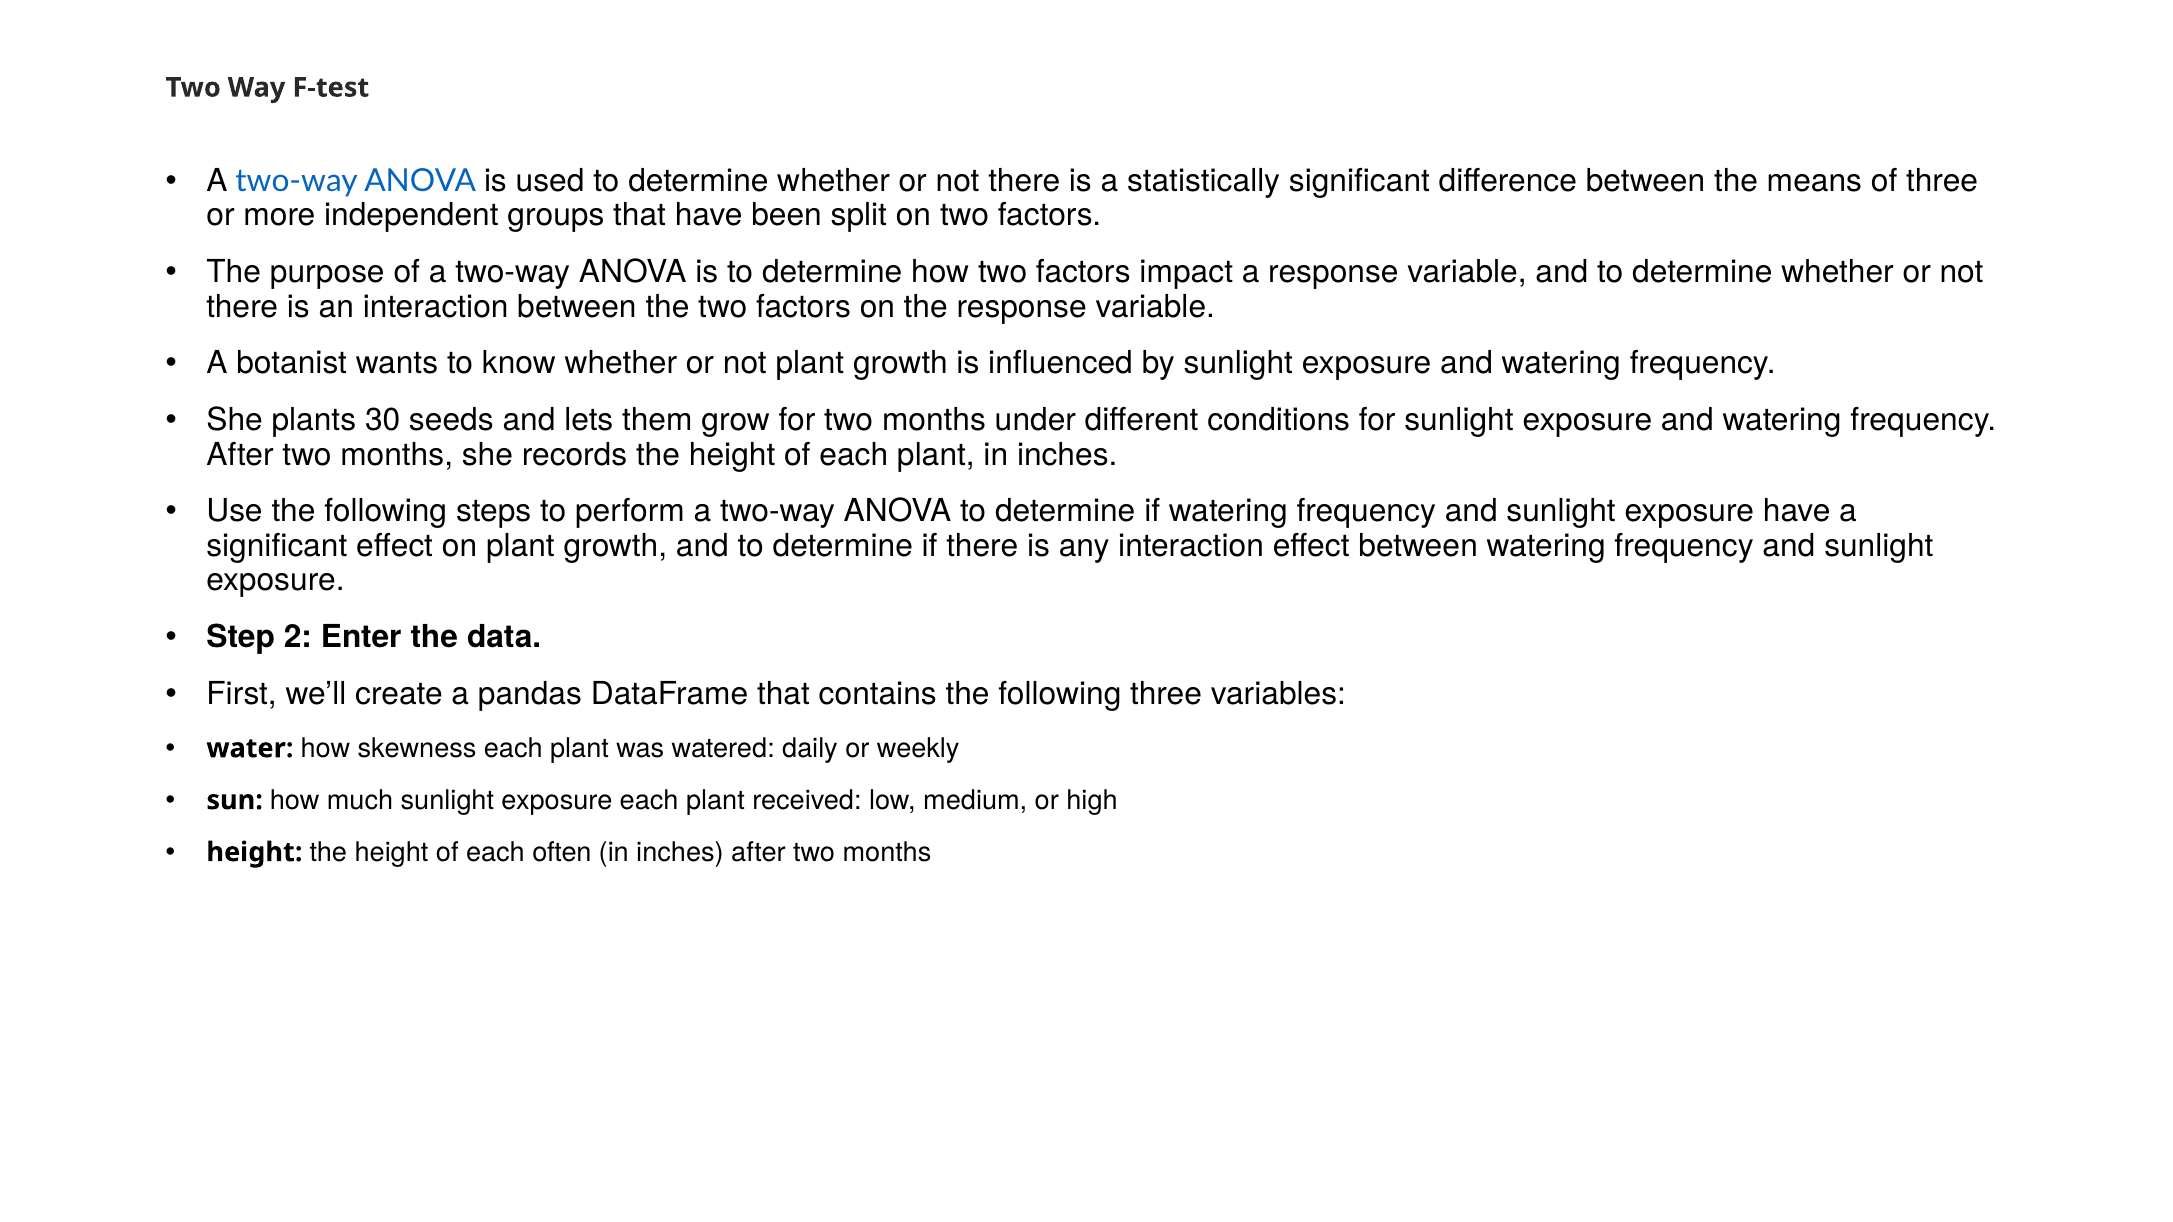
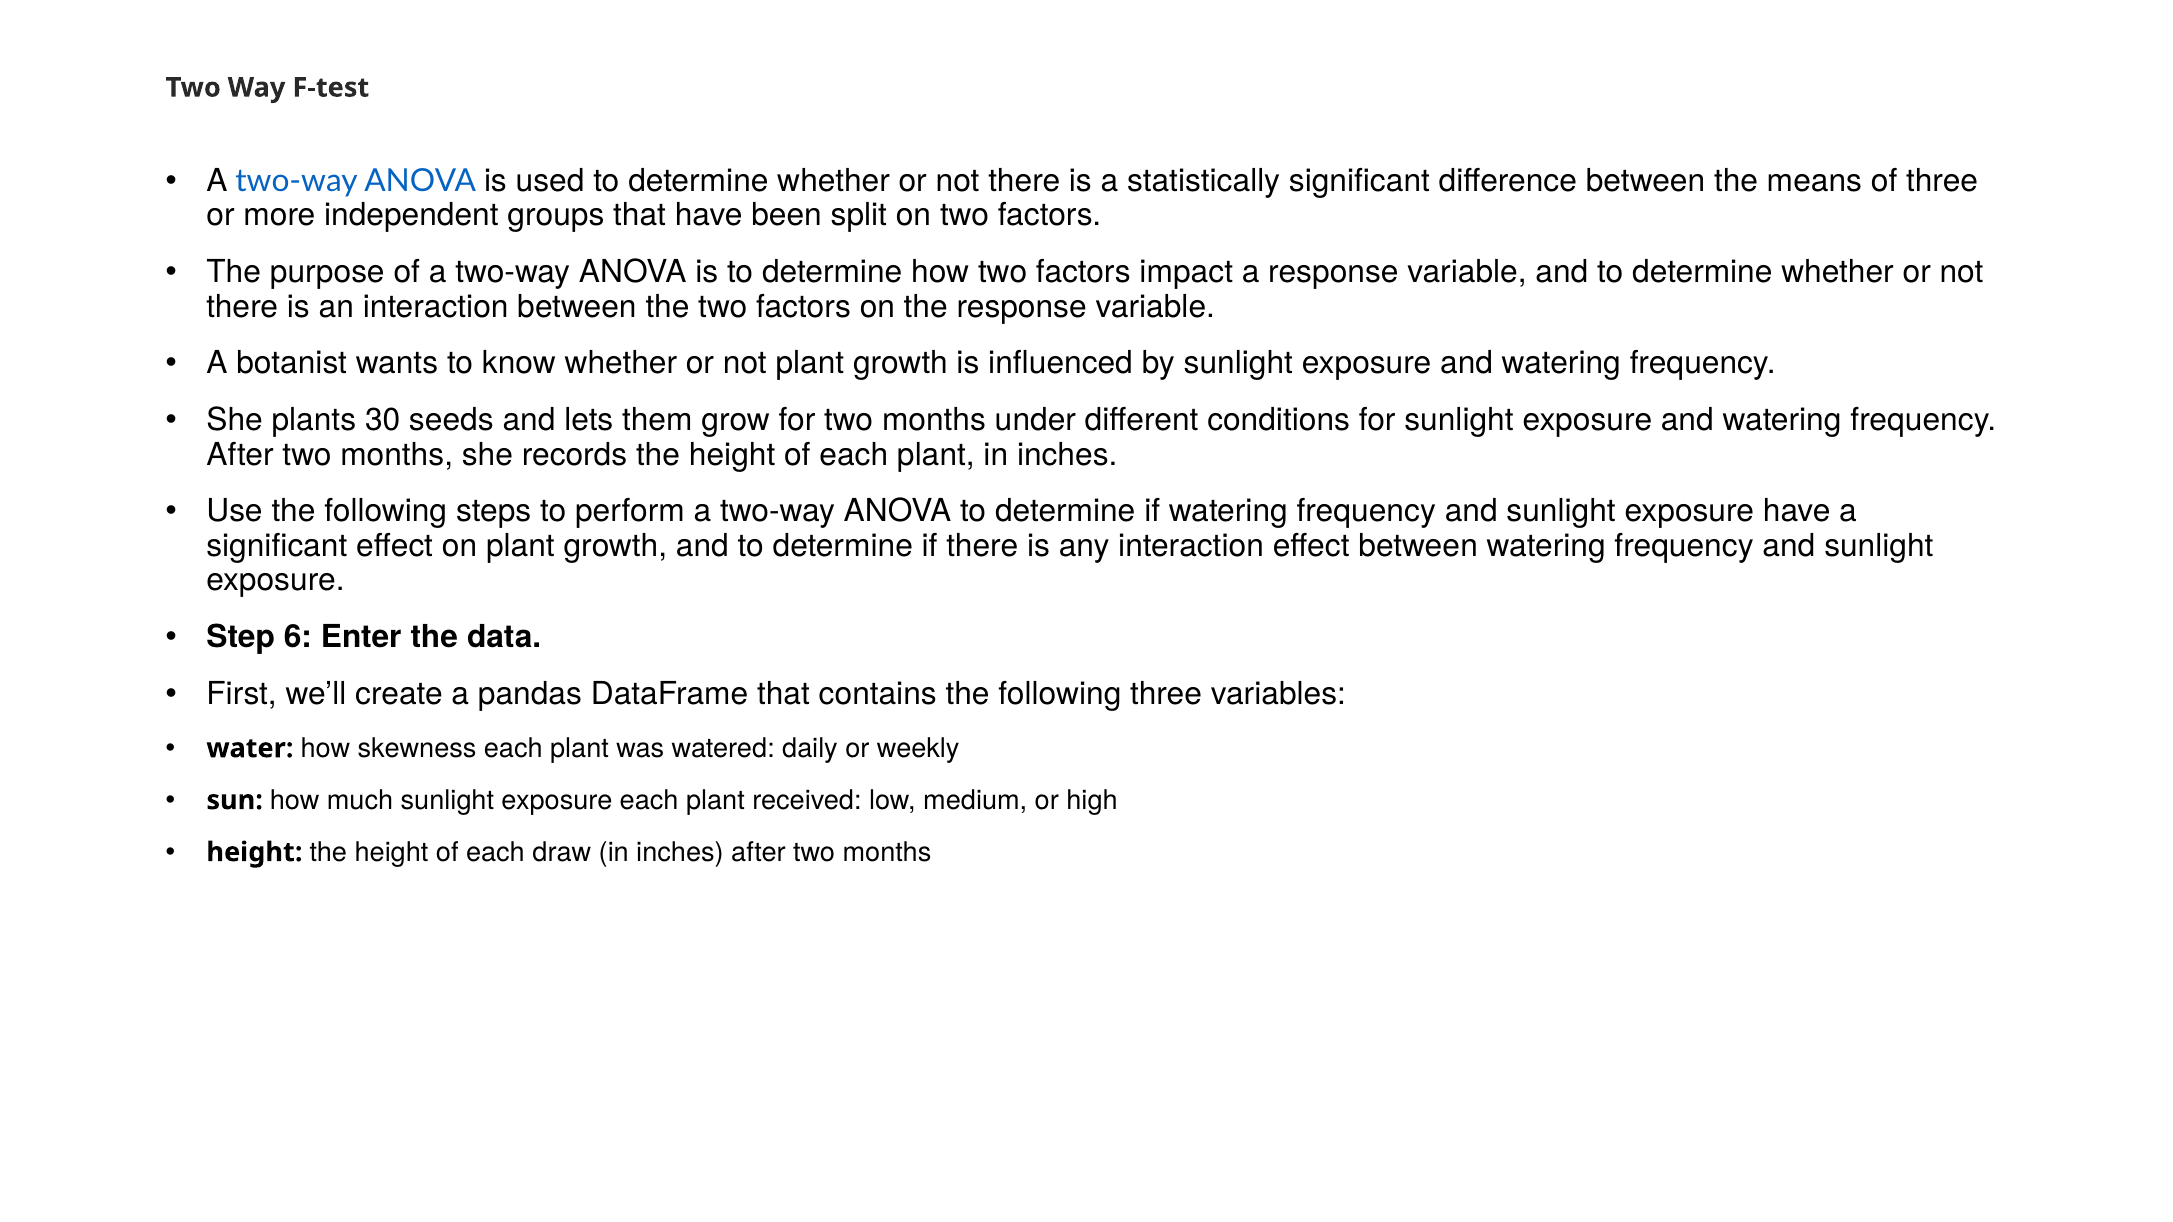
2: 2 -> 6
often: often -> draw
